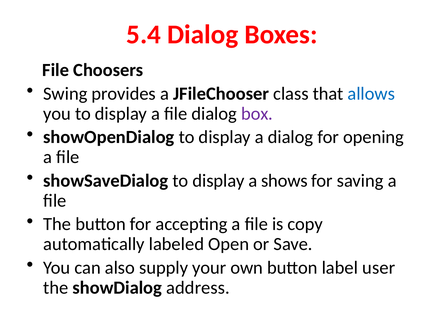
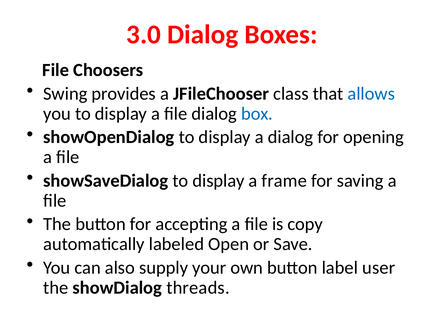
5.4: 5.4 -> 3.0
box colour: purple -> blue
shows: shows -> frame
address: address -> threads
